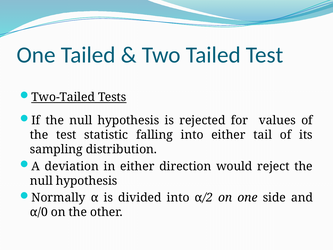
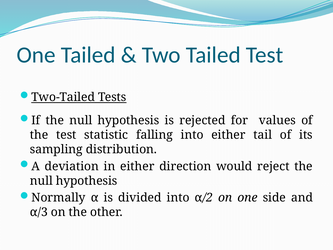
α/0: α/0 -> α/3
